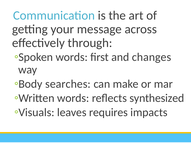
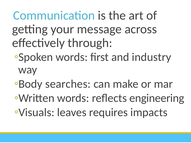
changes: changes -> industry
synthesized: synthesized -> engineering
